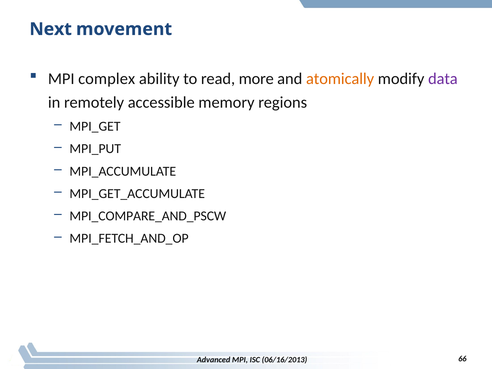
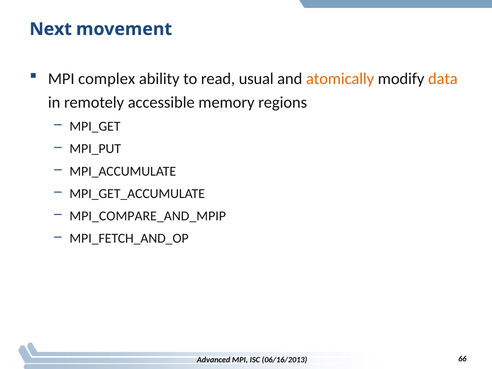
more: more -> usual
data colour: purple -> orange
MPI_COMPARE_AND_PSCW: MPI_COMPARE_AND_PSCW -> MPI_COMPARE_AND_MPIP
